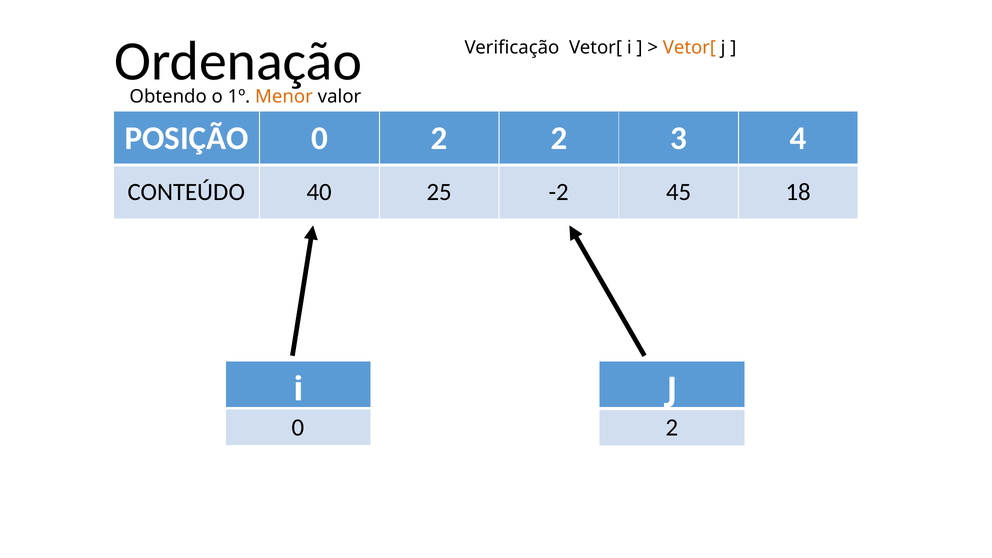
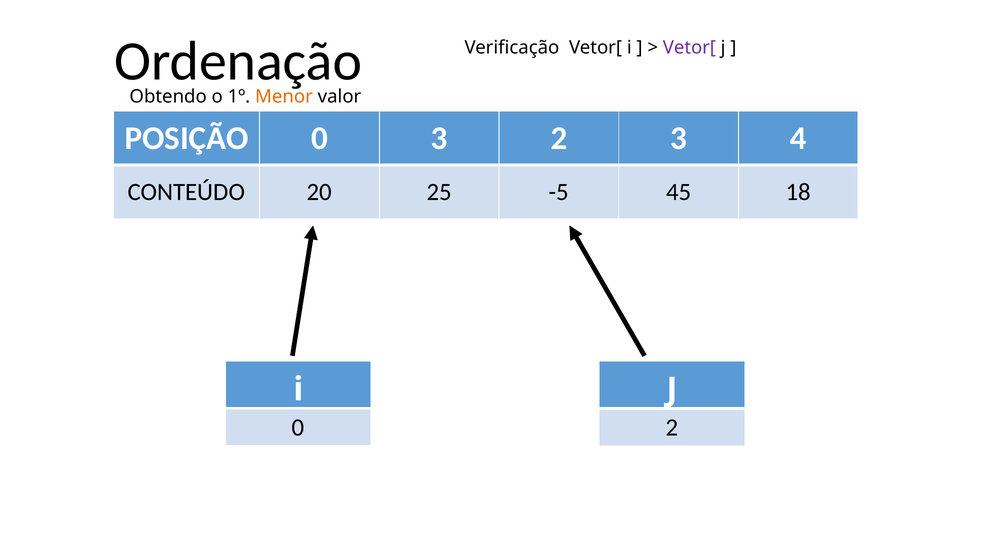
Vetor[ at (689, 48) colour: orange -> purple
0 2: 2 -> 3
40: 40 -> 20
-2: -2 -> -5
